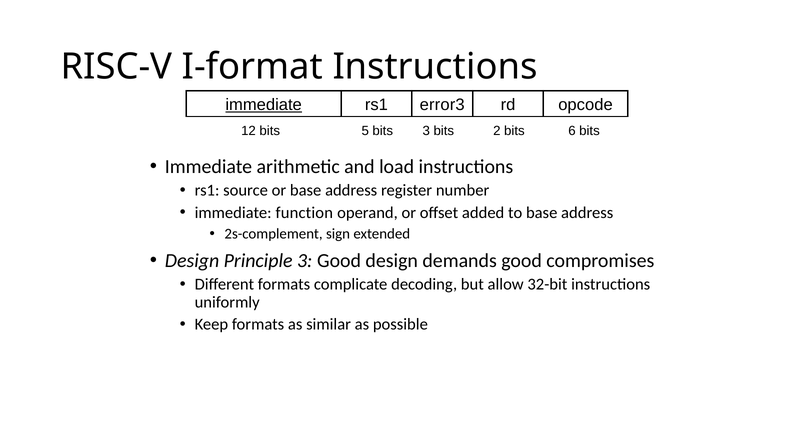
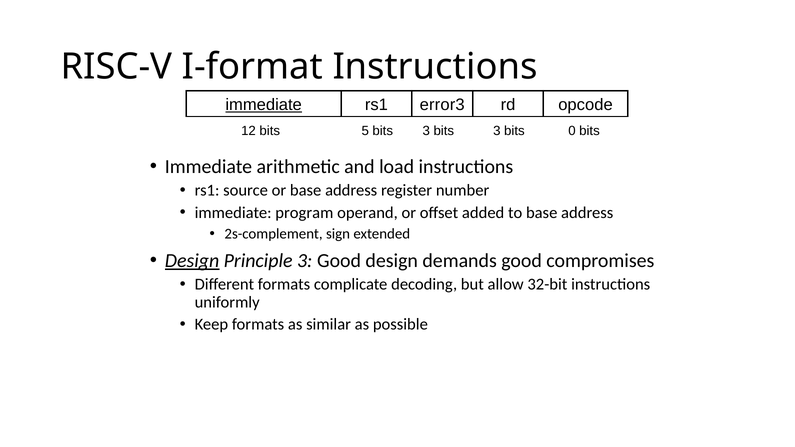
5 bits 2: 2 -> 3
6: 6 -> 0
function: function -> program
Design at (192, 261) underline: none -> present
